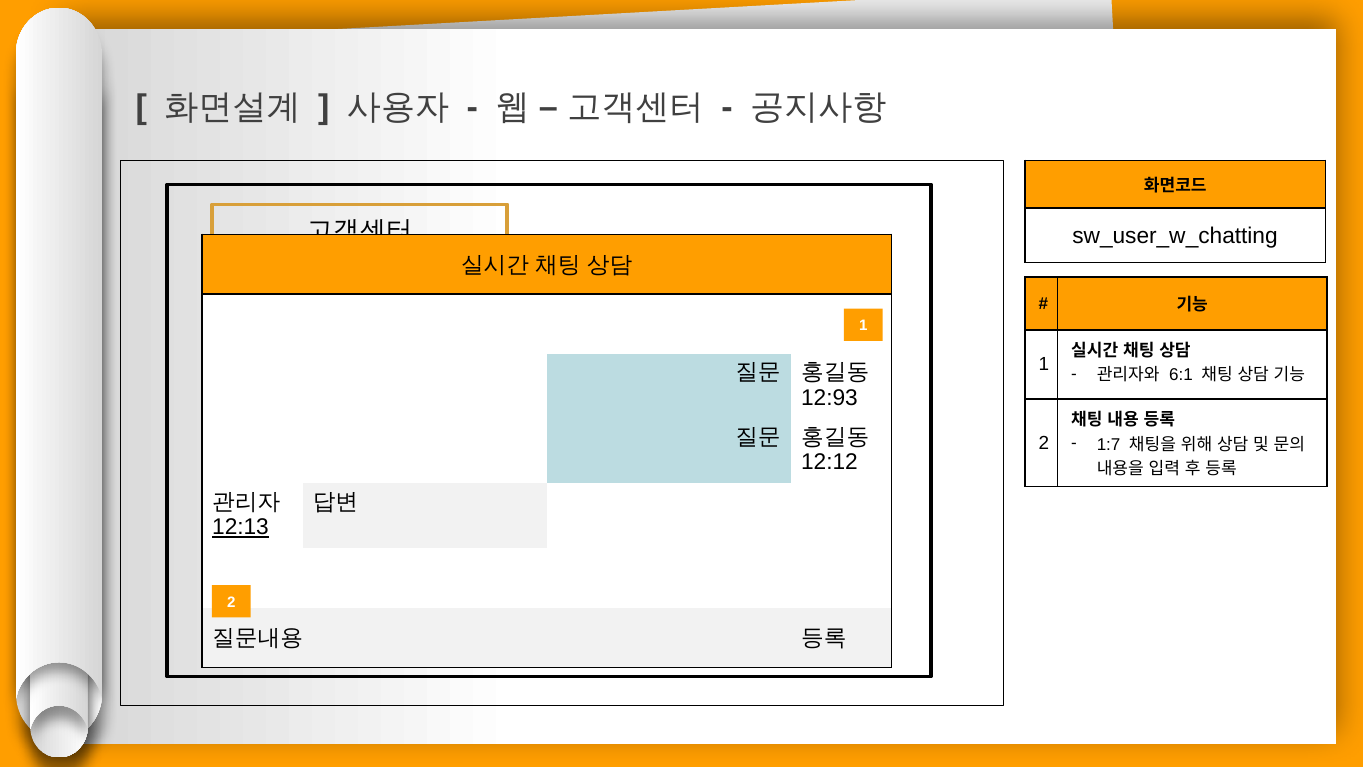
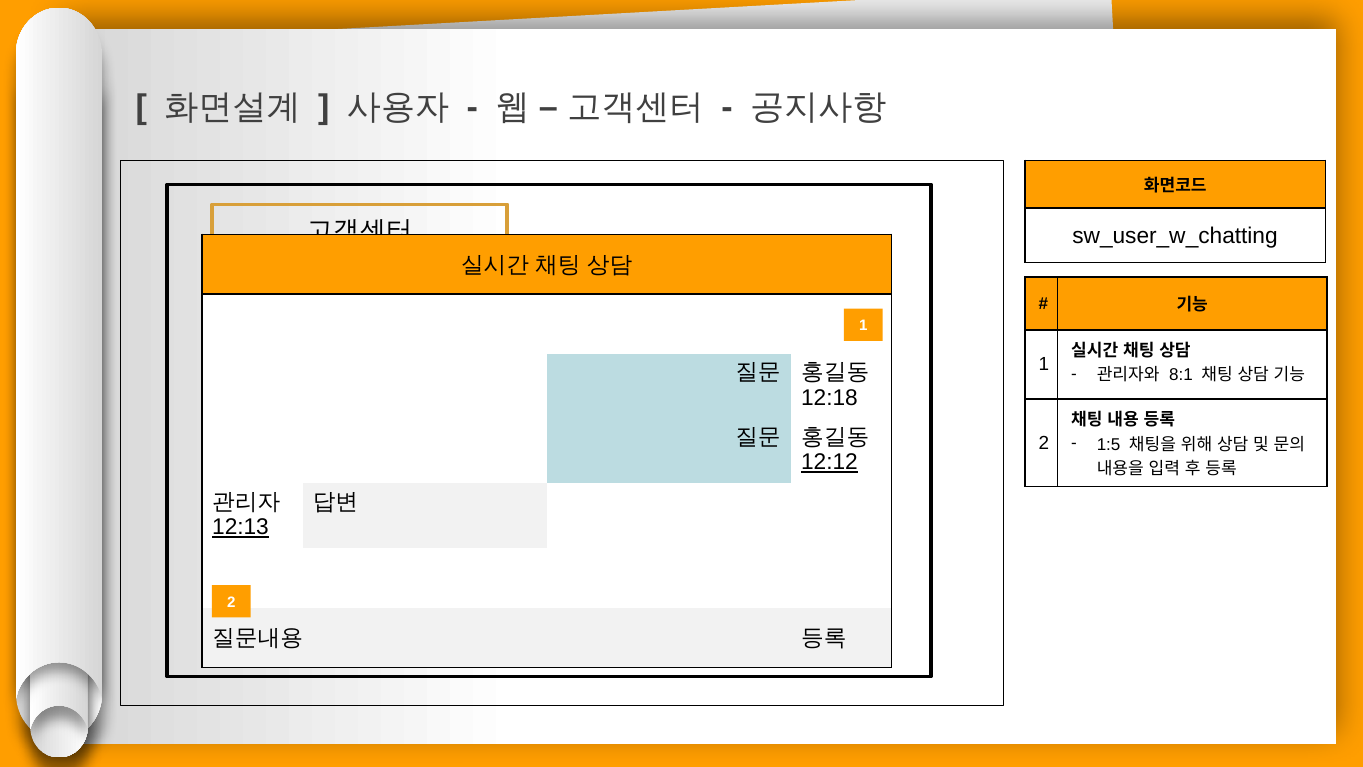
6:1: 6:1 -> 8:1
12:93: 12:93 -> 12:18
1:7: 1:7 -> 1:5
12:12 underline: none -> present
